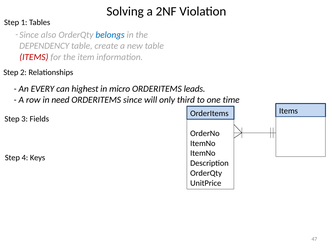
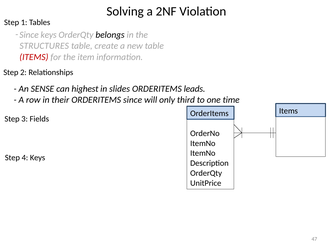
Since also: also -> keys
belongs colour: blue -> black
DEPENDENCY: DEPENDENCY -> STRUCTURES
EVERY: EVERY -> SENSE
micro: micro -> slides
need: need -> their
